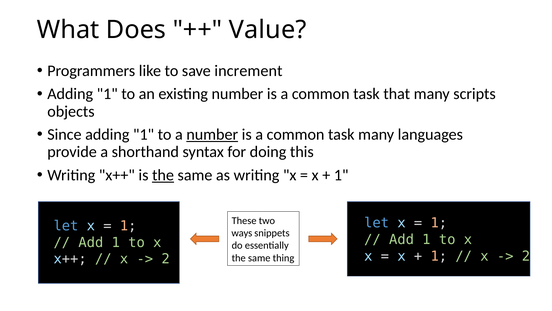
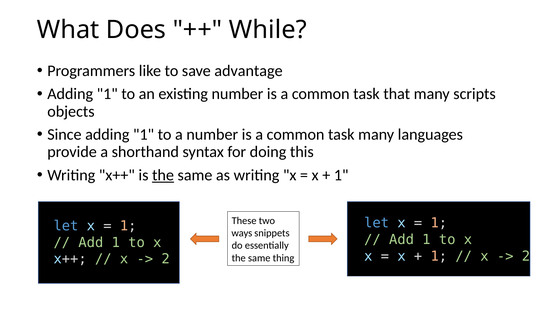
Value: Value -> While
increment: increment -> advantage
number at (212, 134) underline: present -> none
